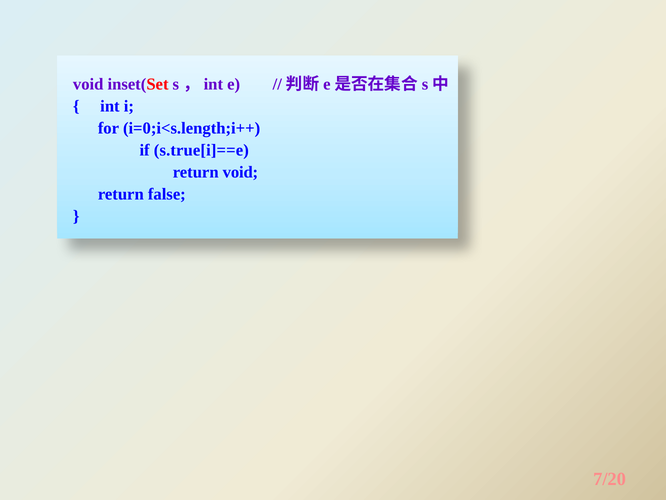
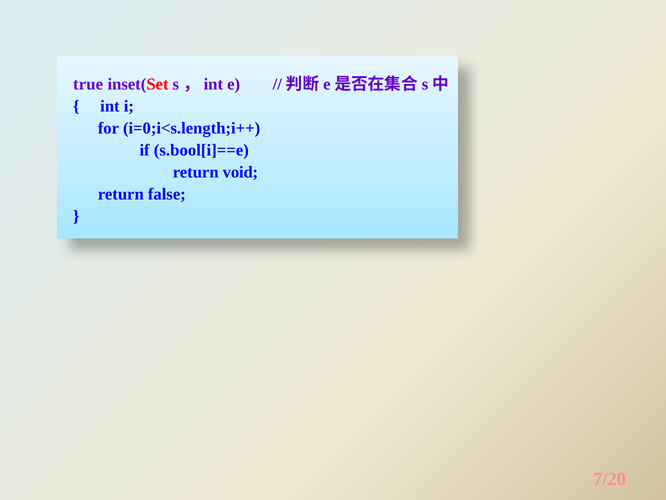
void at (88, 84): void -> true
s.true[i]==e: s.true[i]==e -> s.bool[i]==e
